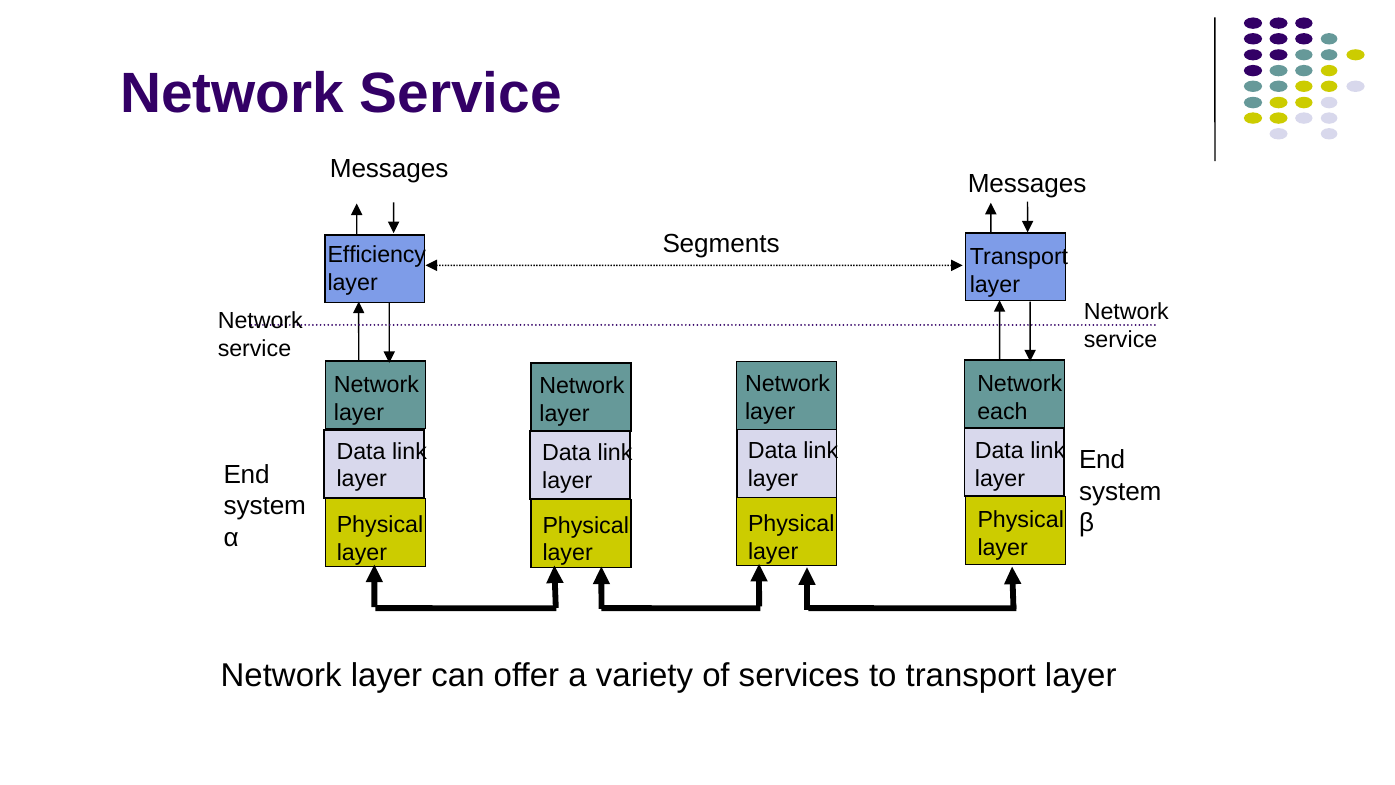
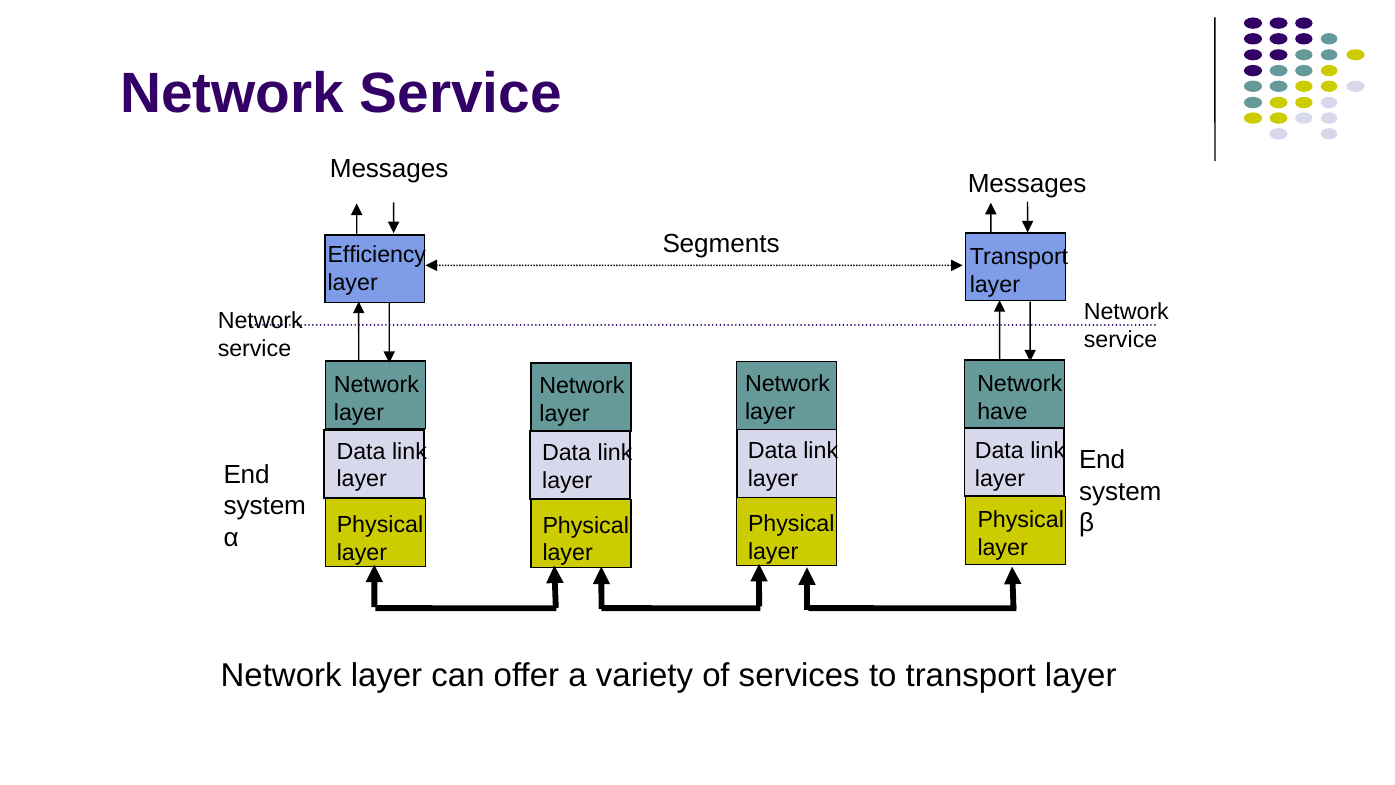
each: each -> have
